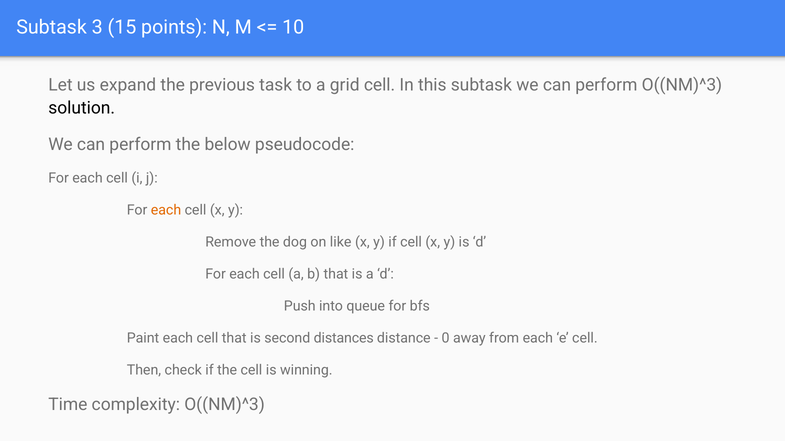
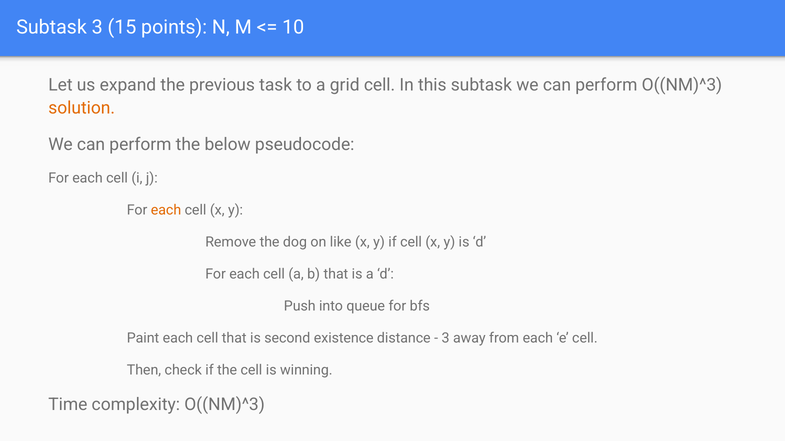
solution colour: black -> orange
distances: distances -> existence
0 at (446, 338): 0 -> 3
